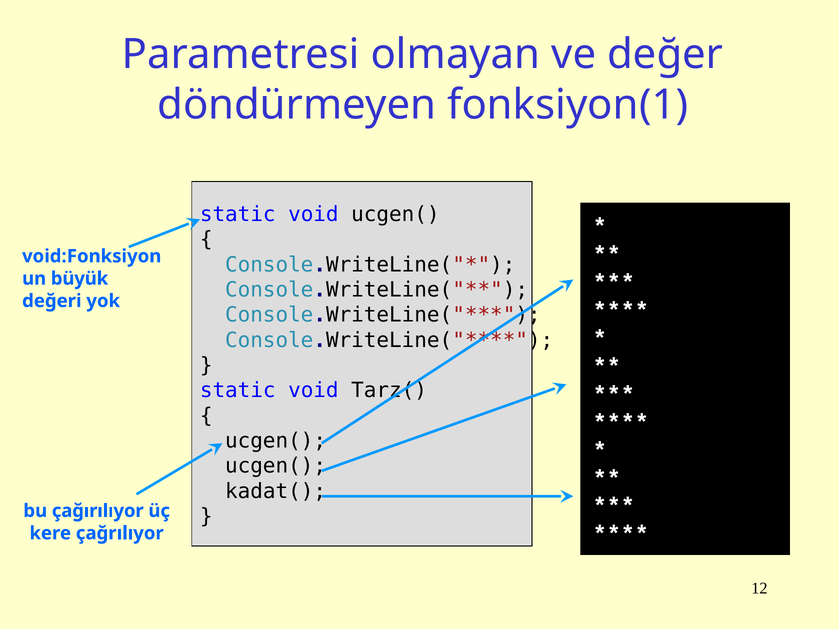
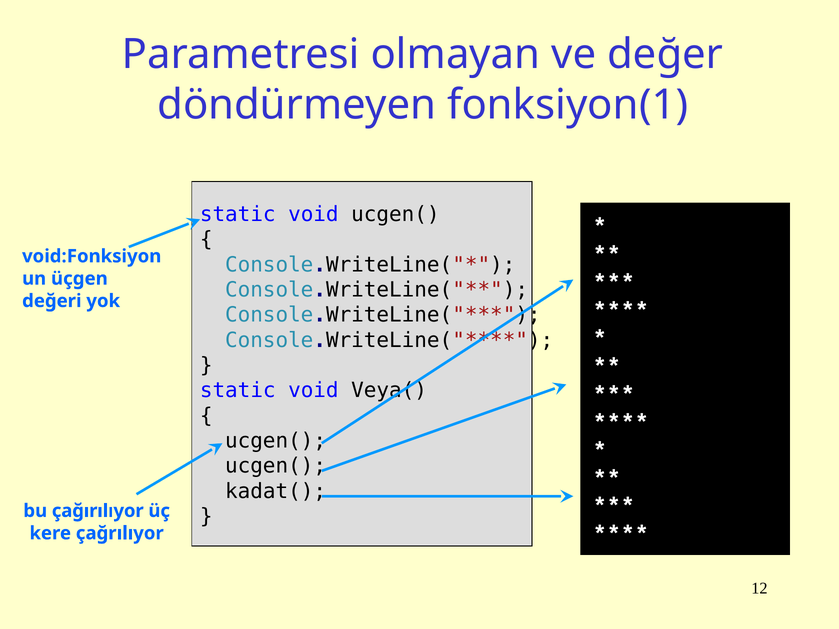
büyük: büyük -> üçgen
Tarz(: Tarz( -> Veya(
